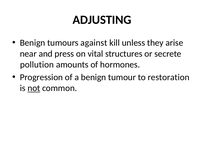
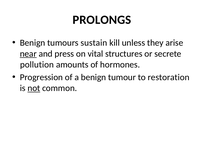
ADJUSTING: ADJUSTING -> PROLONGS
against: against -> sustain
near underline: none -> present
